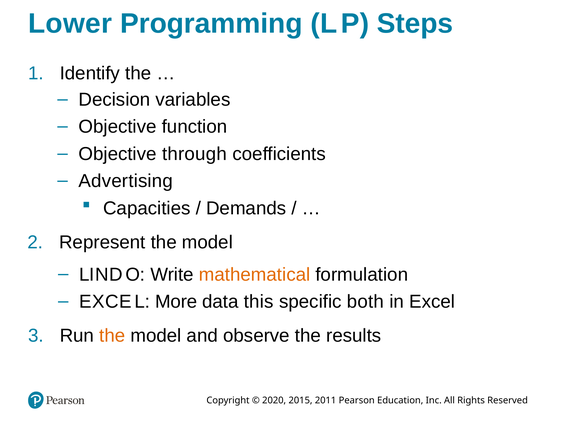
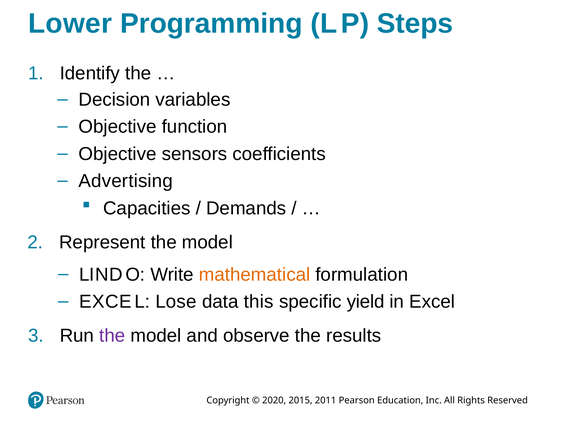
through: through -> sensors
More: More -> Lose
both: both -> yield
the at (112, 336) colour: orange -> purple
